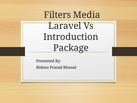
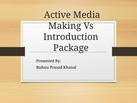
Filters: Filters -> Active
Laravel: Laravel -> Making
